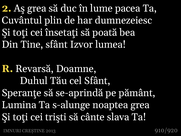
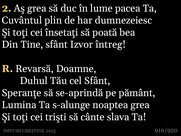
lumea: lumea -> întreg
